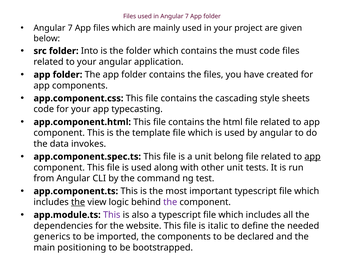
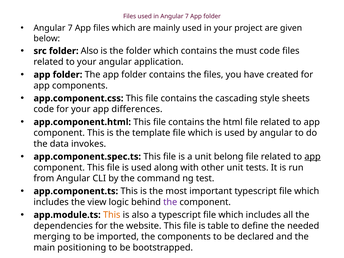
folder Into: Into -> Also
typecasting: typecasting -> differences
the at (78, 202) underline: present -> none
This at (112, 215) colour: purple -> orange
italic: italic -> table
generics: generics -> merging
